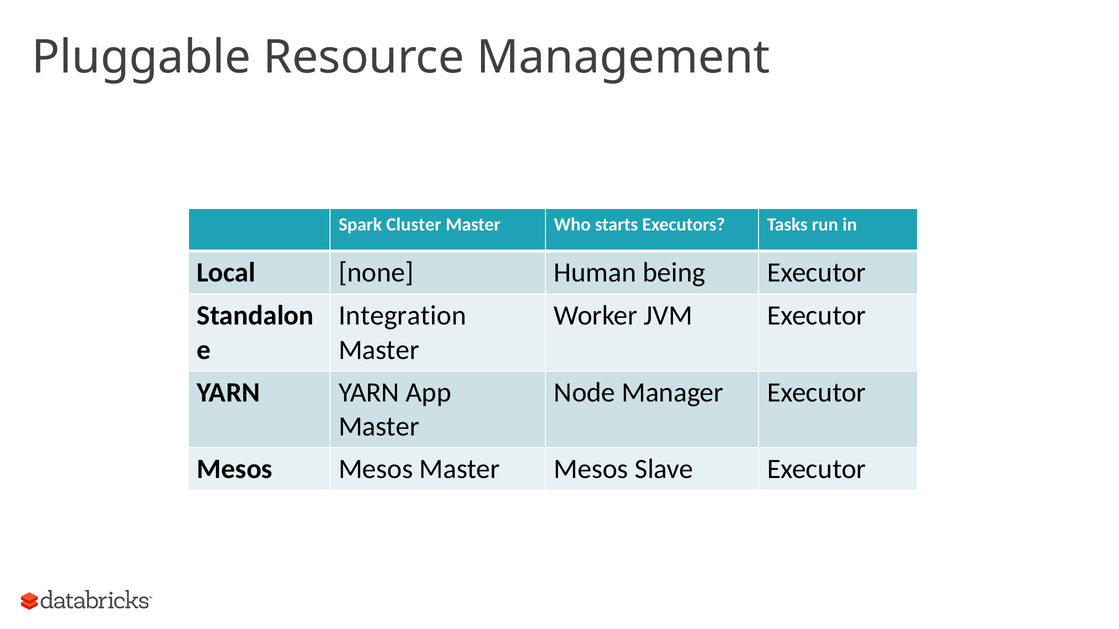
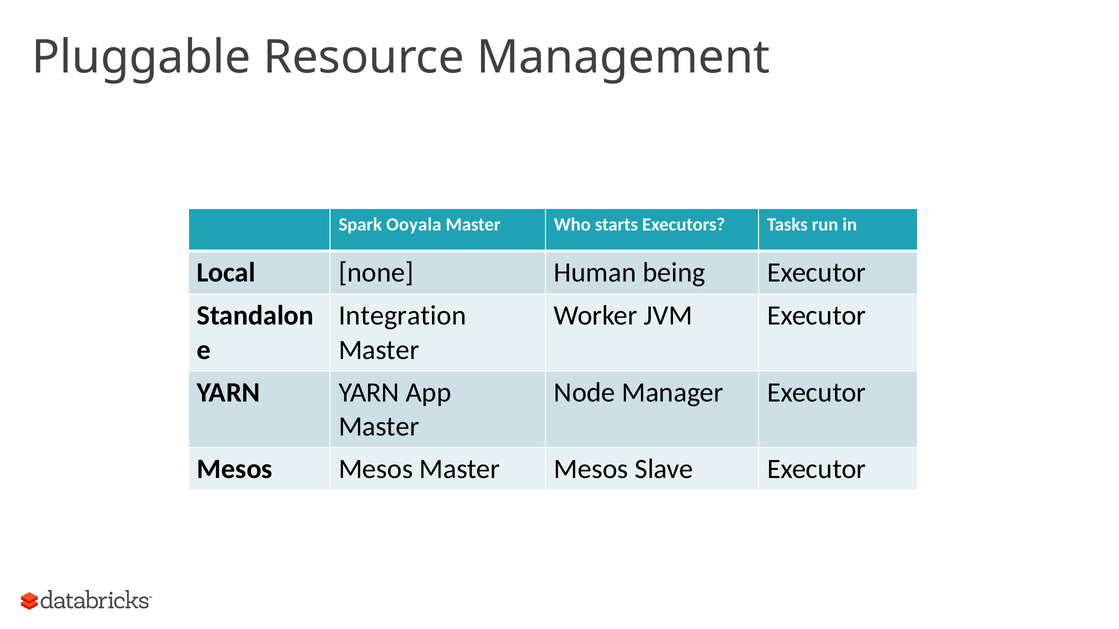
Cluster: Cluster -> Ooyala
